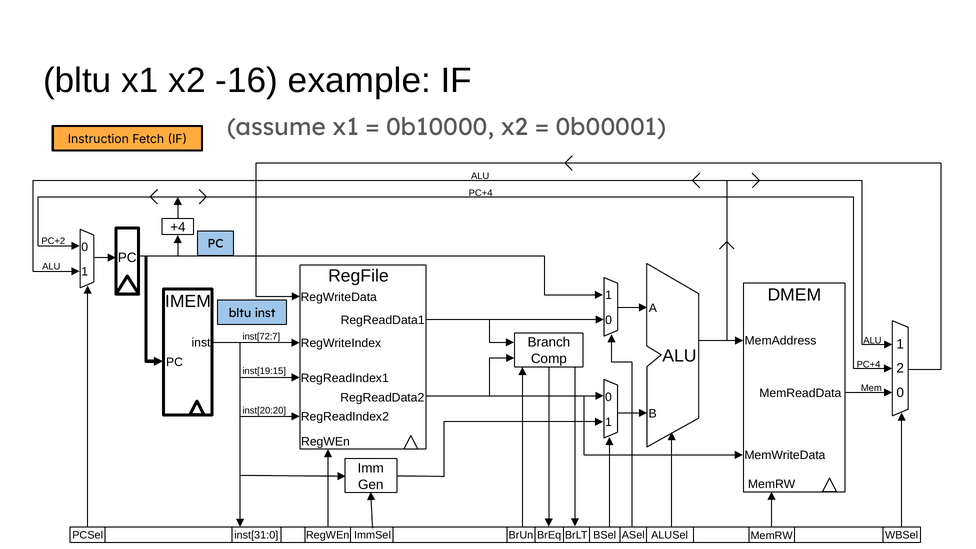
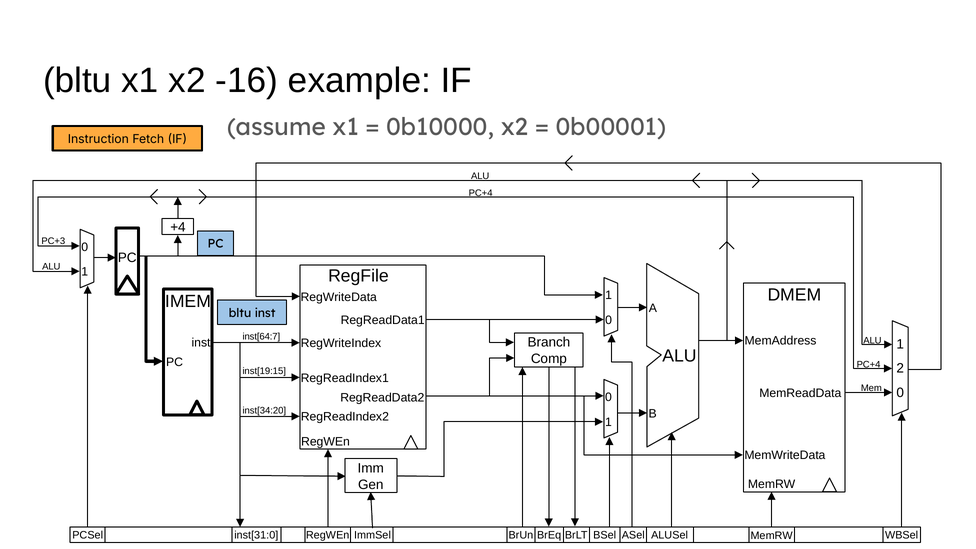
PC+2: PC+2 -> PC+3
inst[72:7: inst[72:7 -> inst[64:7
inst[20:20: inst[20:20 -> inst[34:20
